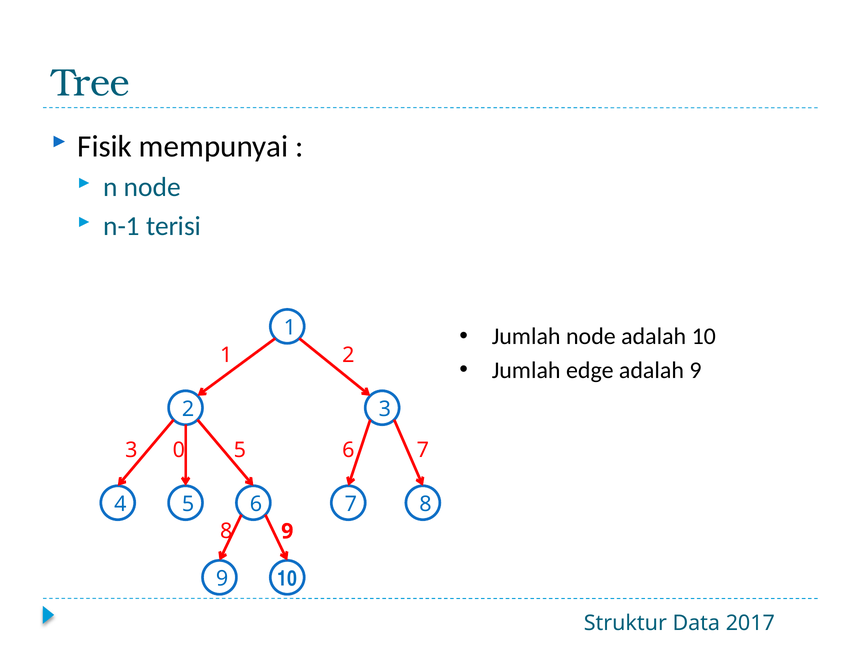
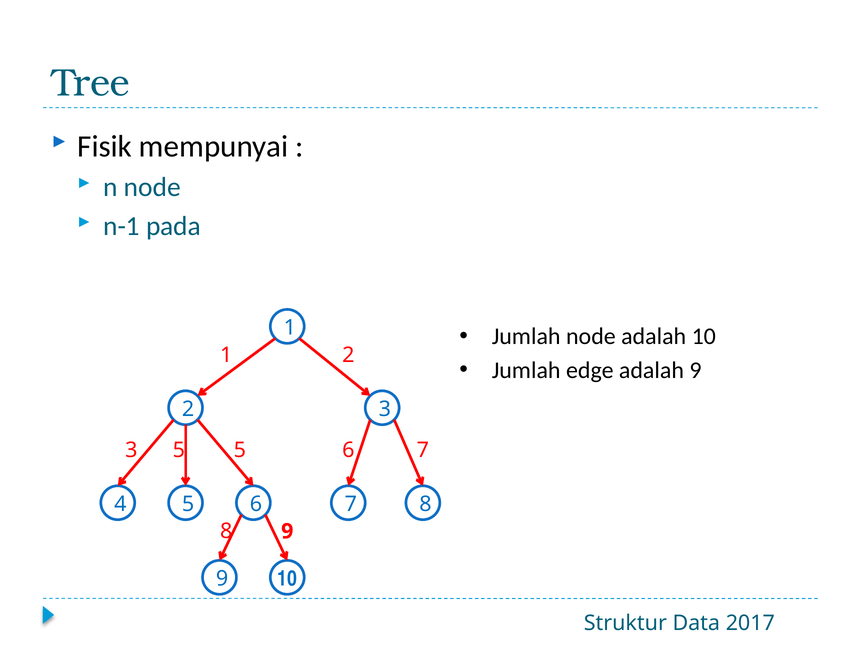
terisi: terisi -> pada
0 at (179, 450): 0 -> 5
